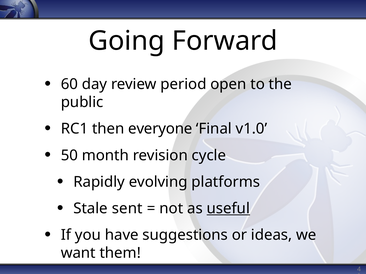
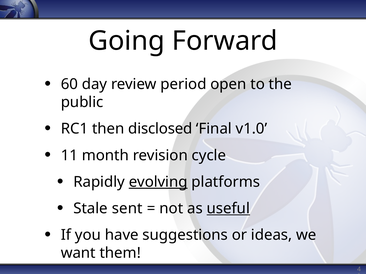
everyone: everyone -> disclosed
50: 50 -> 11
evolving underline: none -> present
